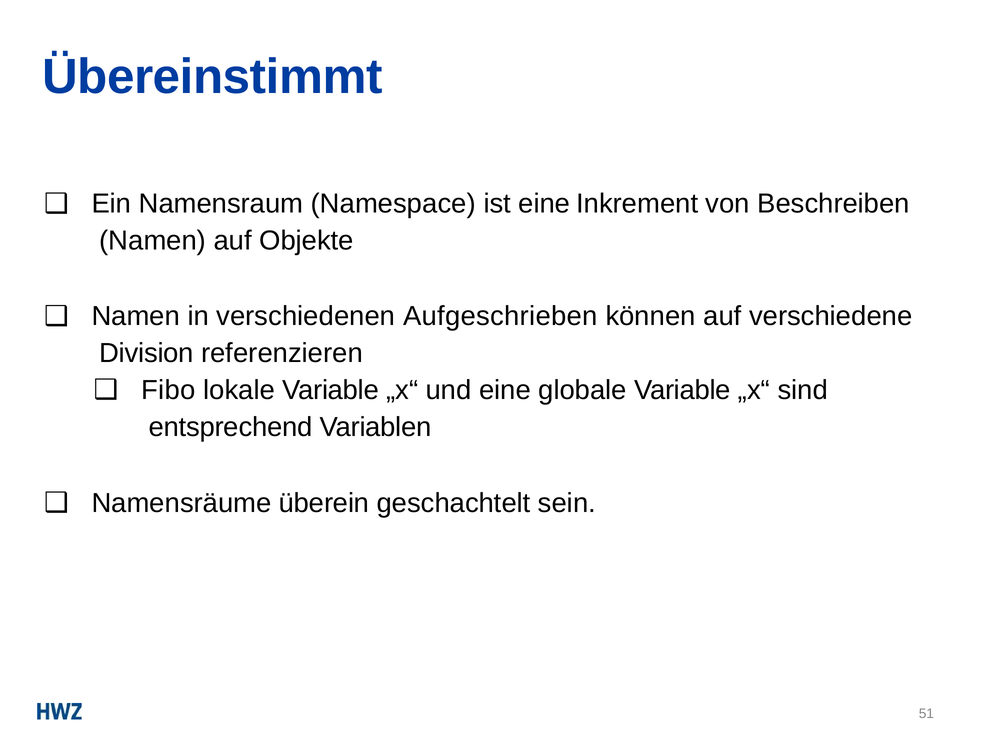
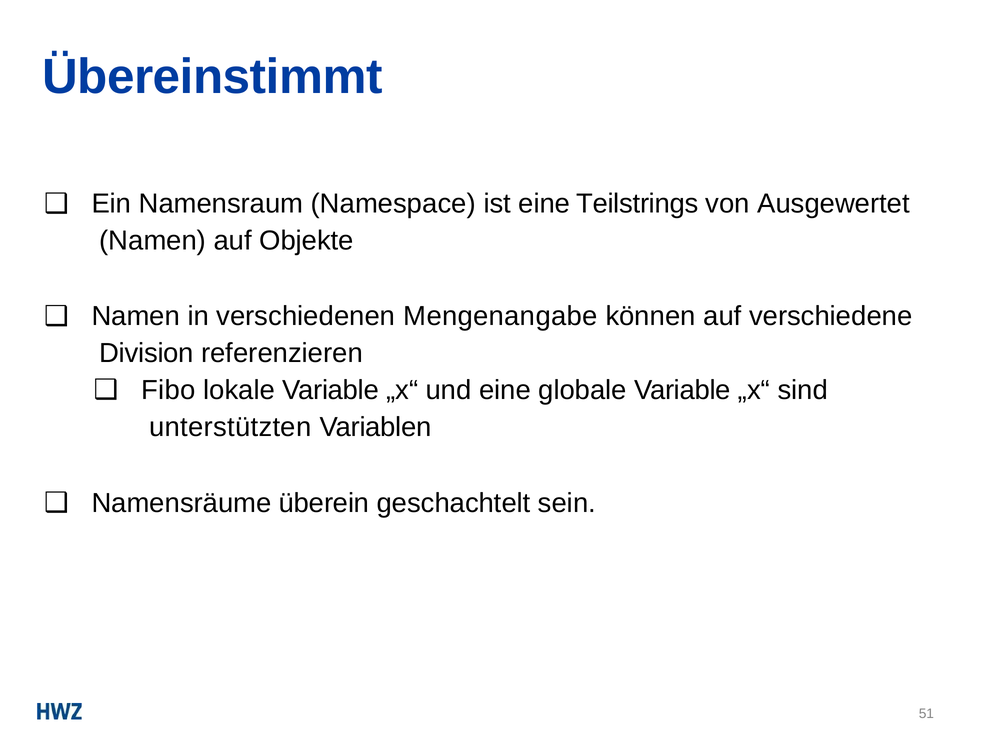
Inkrement: Inkrement -> Teilstrings
Beschreiben: Beschreiben -> Ausgewertet
Aufgeschrieben: Aufgeschrieben -> Mengenangabe
entsprechend: entsprechend -> unterstützten
